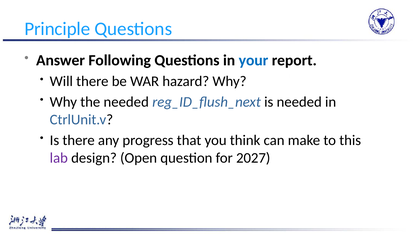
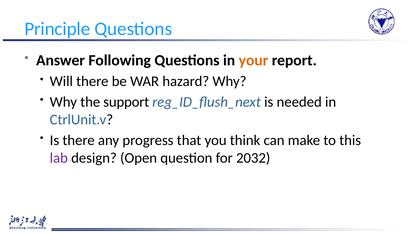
your colour: blue -> orange
the needed: needed -> support
2027: 2027 -> 2032
